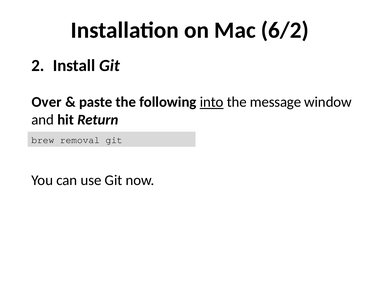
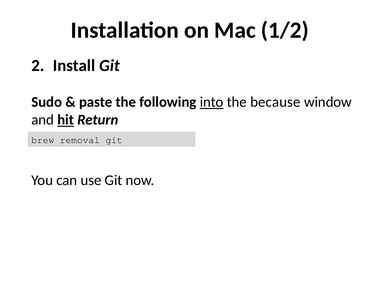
6/2: 6/2 -> 1/2
Over: Over -> Sudo
message: message -> because
hit underline: none -> present
